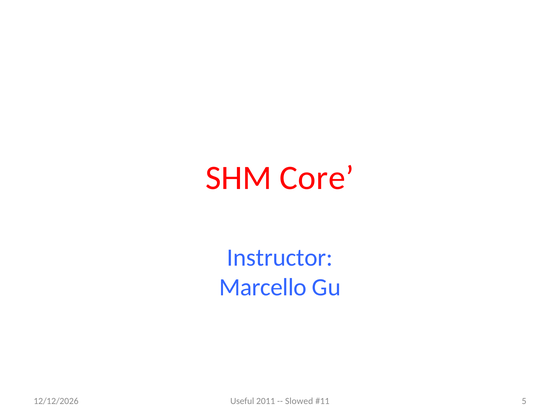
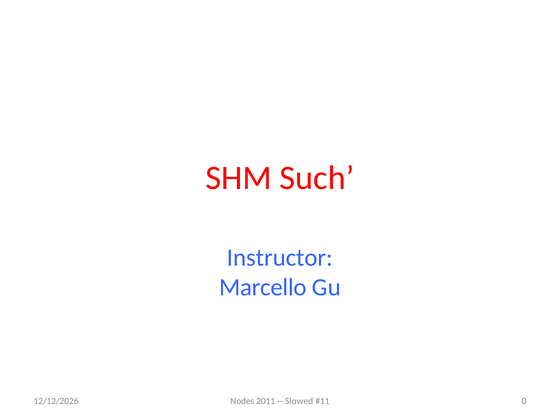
Core: Core -> Such
Useful: Useful -> Nodes
5: 5 -> 0
